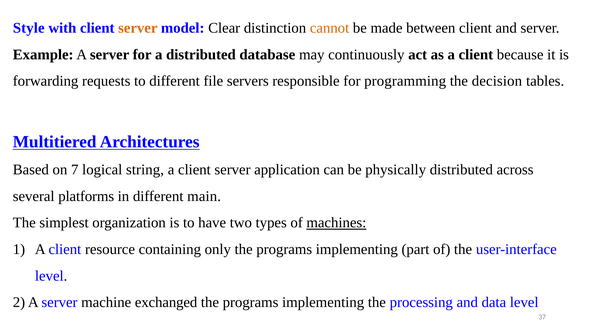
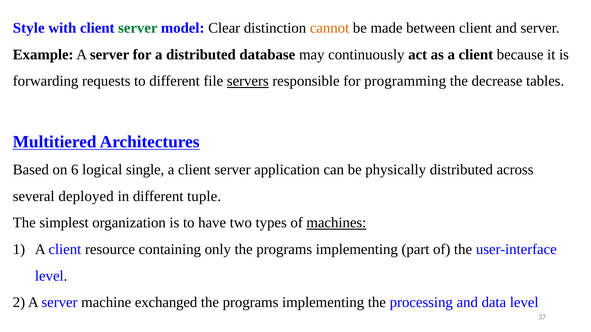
server at (138, 28) colour: orange -> green
servers underline: none -> present
decision: decision -> decrease
7: 7 -> 6
string: string -> single
platforms: platforms -> deployed
main: main -> tuple
